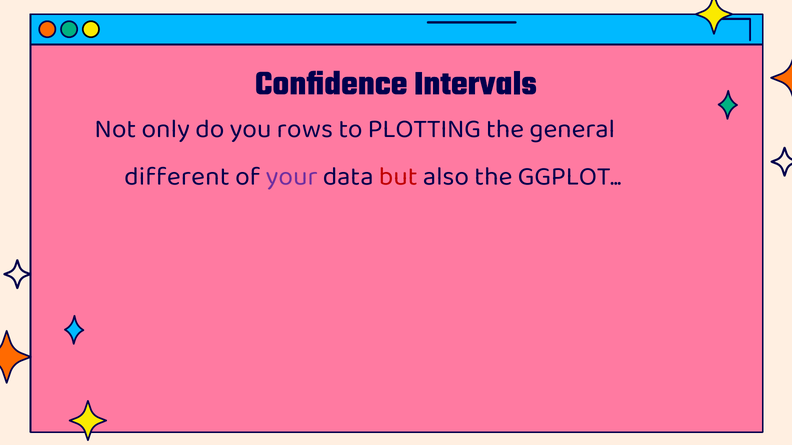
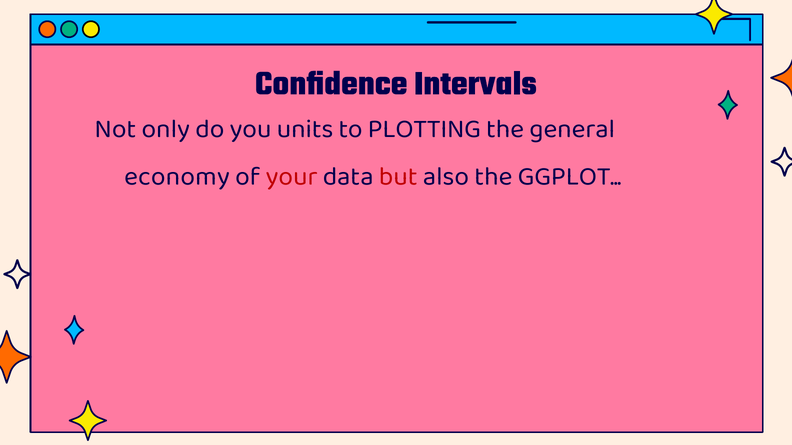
rows: rows -> units
different: different -> economy
your colour: purple -> red
